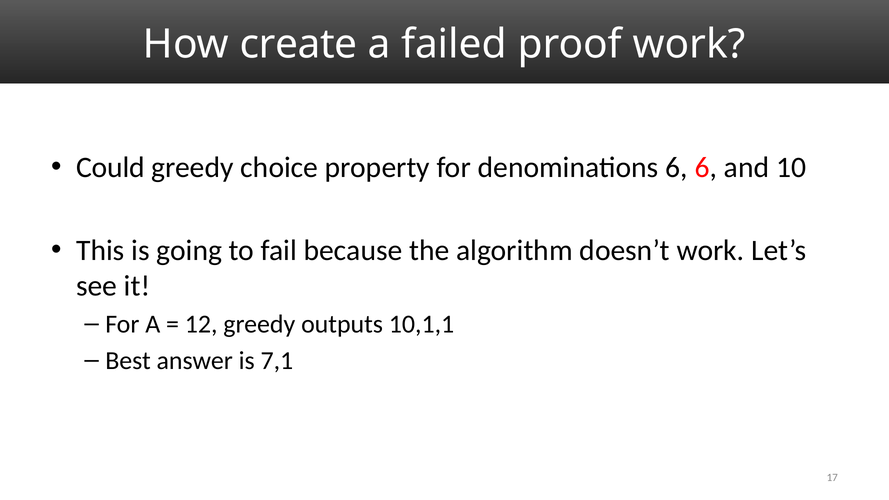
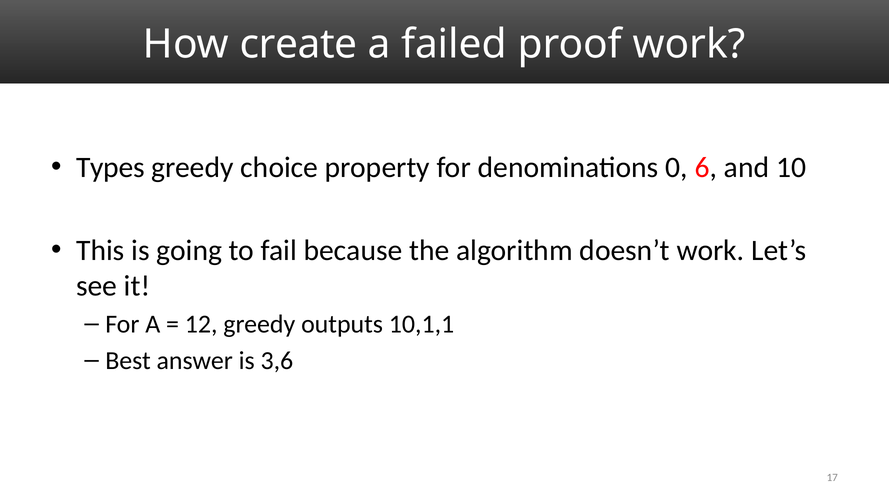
Could: Could -> Types
denominations 6: 6 -> 0
7,1: 7,1 -> 3,6
